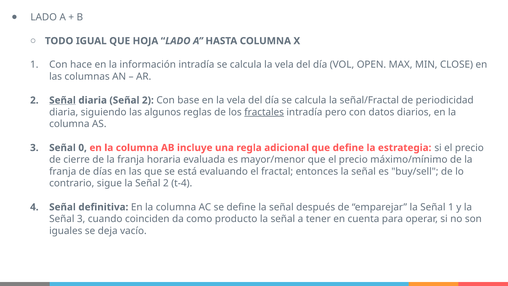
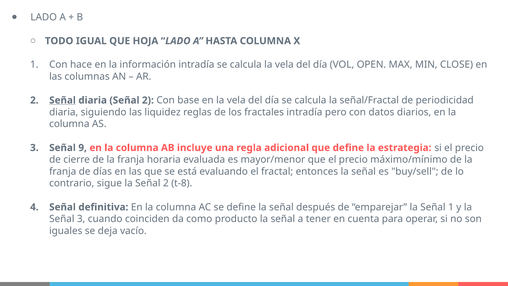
algunos: algunos -> liquidez
fractales underline: present -> none
0: 0 -> 9
t-4: t-4 -> t-8
